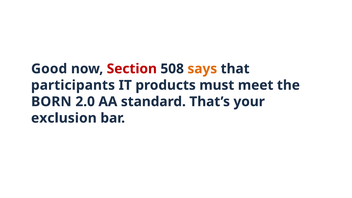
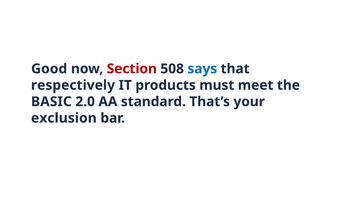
says colour: orange -> blue
participants: participants -> respectively
BORN: BORN -> BASIC
